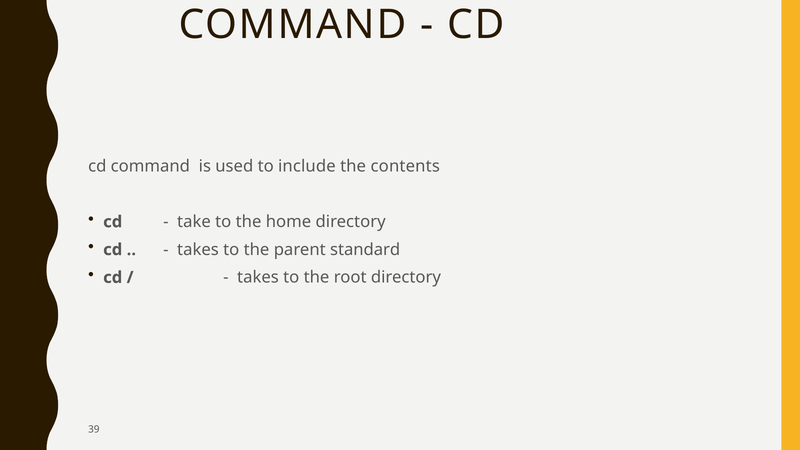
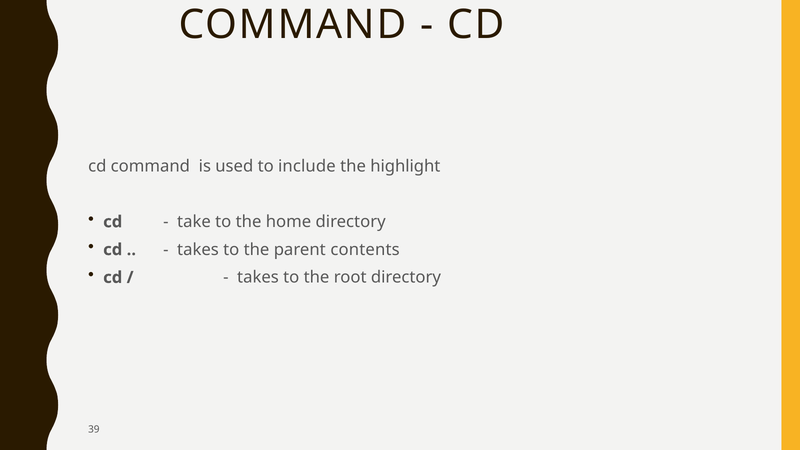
contents: contents -> highlight
standard: standard -> contents
